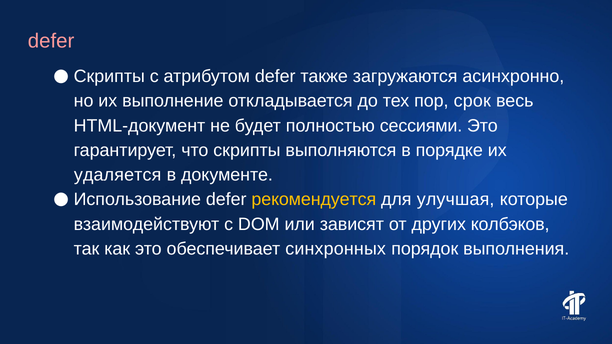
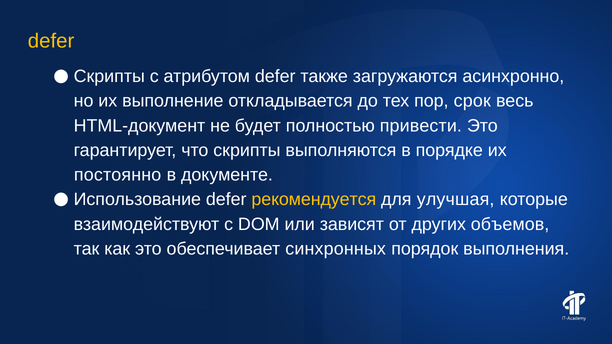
defer at (51, 41) colour: pink -> yellow
сессиями: сессиями -> привести
удаляется: удаляется -> постоянно
колбэков: колбэков -> объемов
